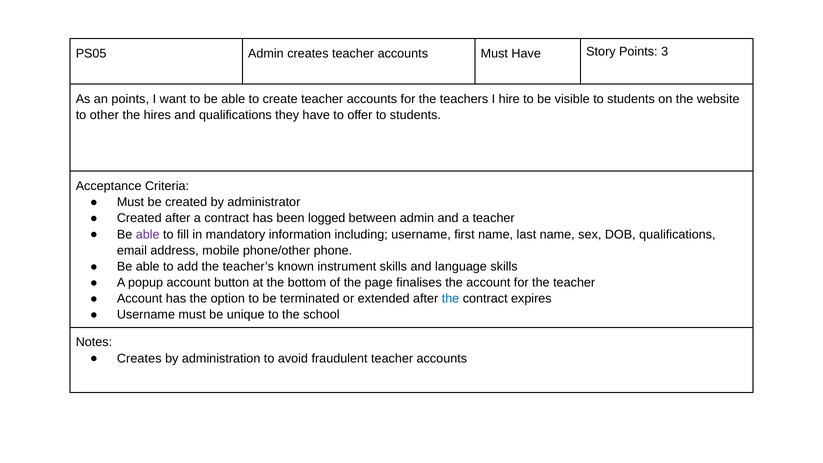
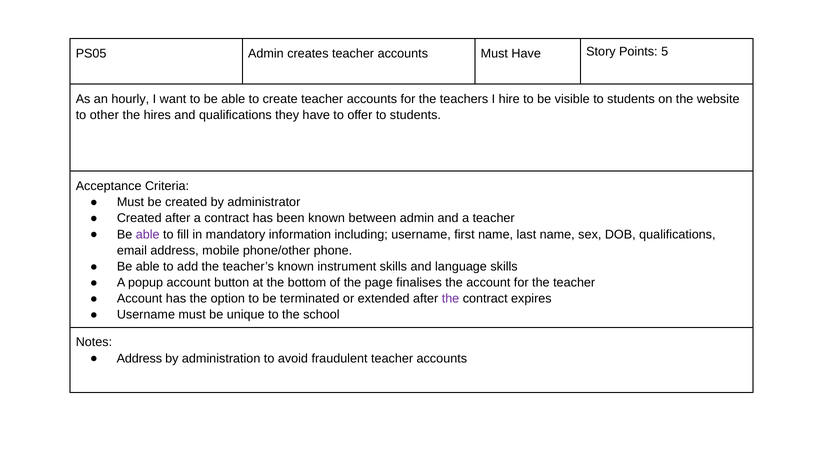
3: 3 -> 5
an points: points -> hourly
been logged: logged -> known
the at (451, 299) colour: blue -> purple
Creates at (139, 358): Creates -> Address
